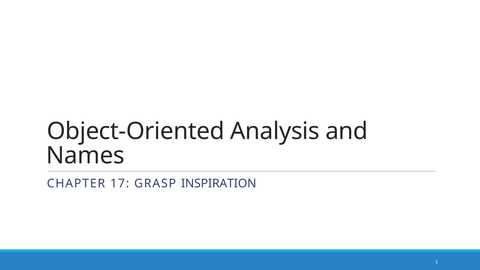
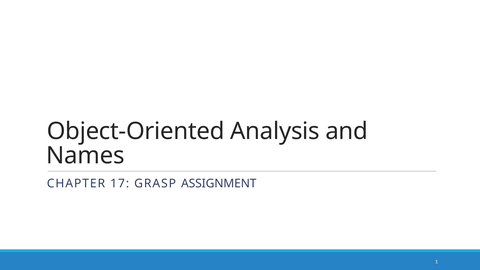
INSPIRATION: INSPIRATION -> ASSIGNMENT
